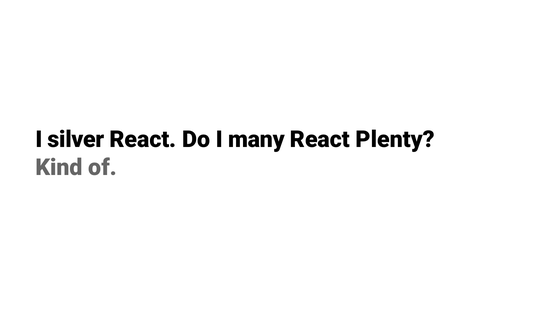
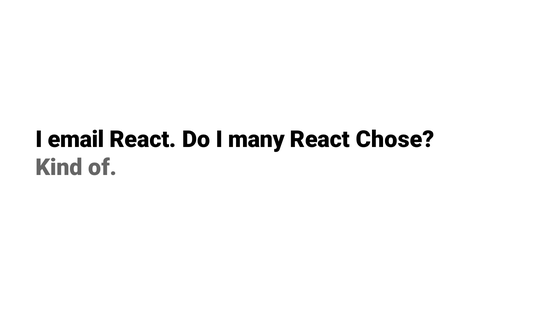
silver: silver -> email
Plenty: Plenty -> Chose
